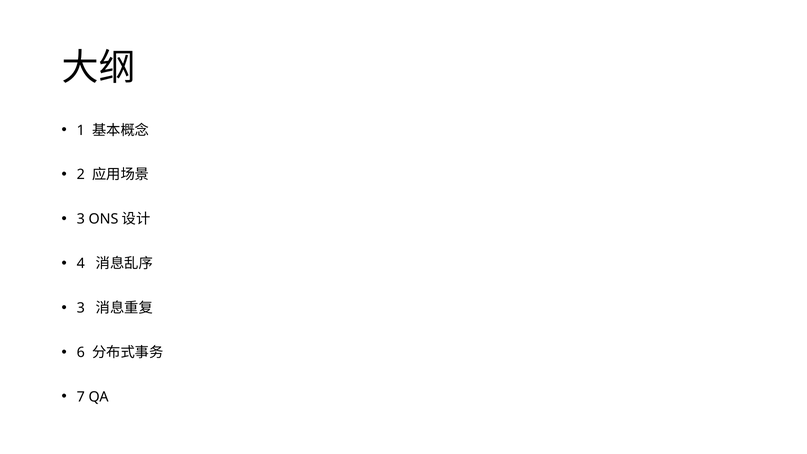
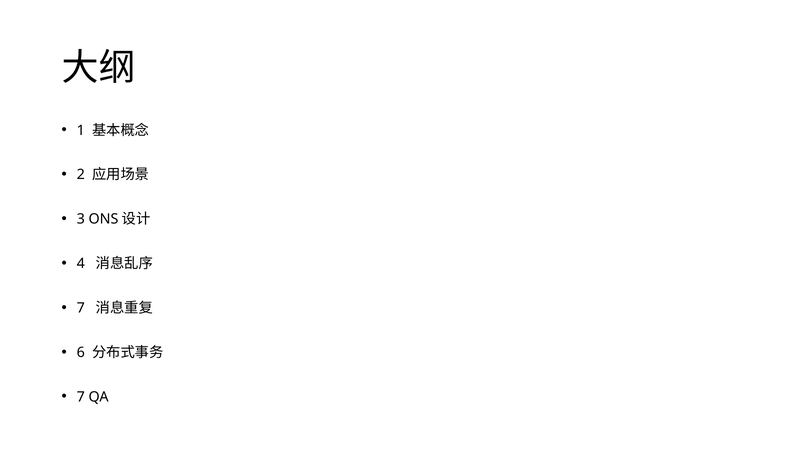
3 at (81, 308): 3 -> 7
